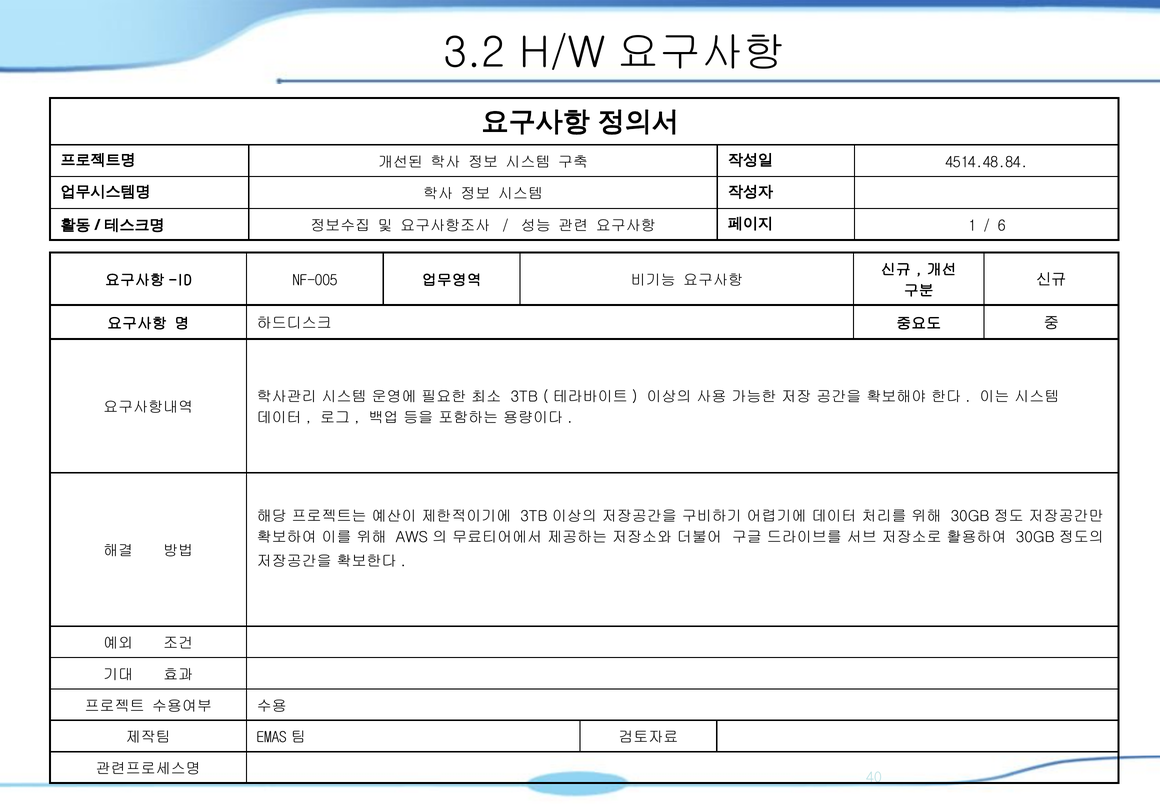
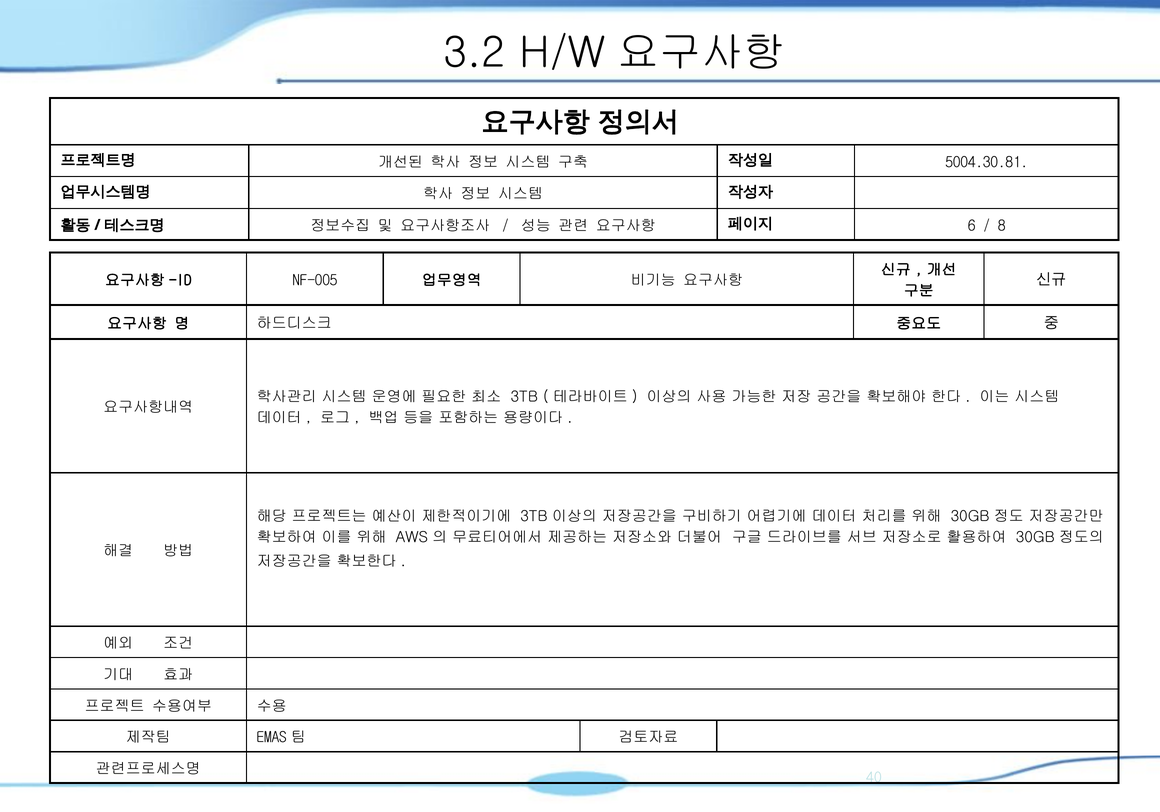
4514.48.84: 4514.48.84 -> 5004.30.81
1: 1 -> 6
6: 6 -> 8
